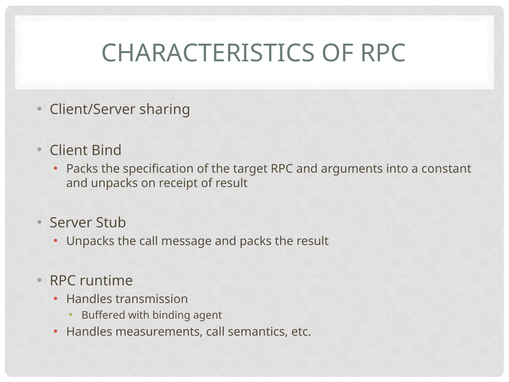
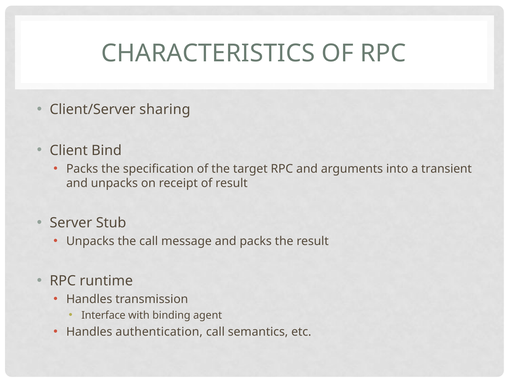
constant: constant -> transient
Buffered: Buffered -> Interface
measurements: measurements -> authentication
